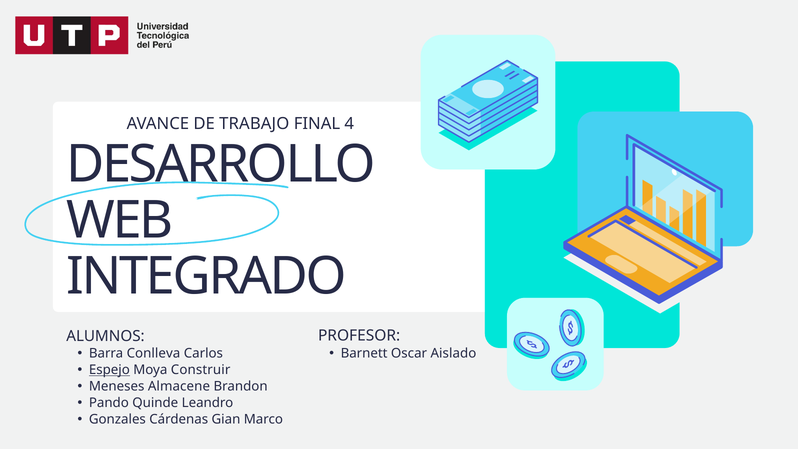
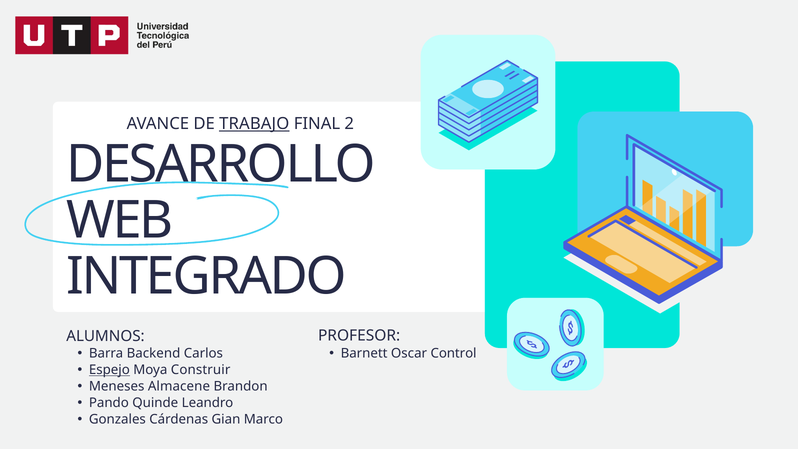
TRABAJO underline: none -> present
4: 4 -> 2
Conlleva: Conlleva -> Backend
Aislado: Aislado -> Control
